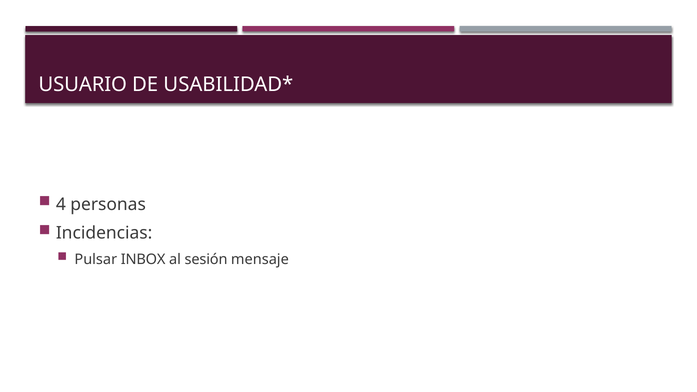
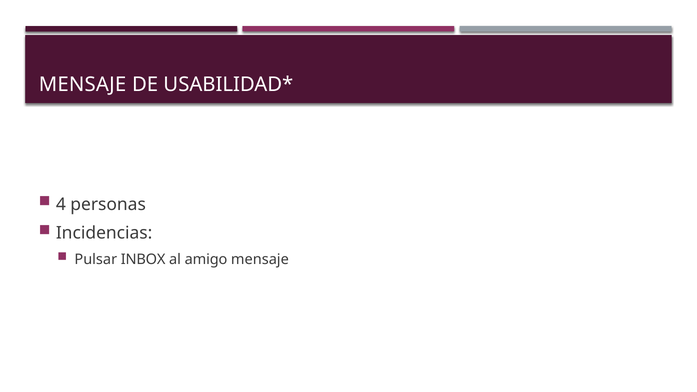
USUARIO at (83, 85): USUARIO -> MENSAJE
sesión: sesión -> amigo
